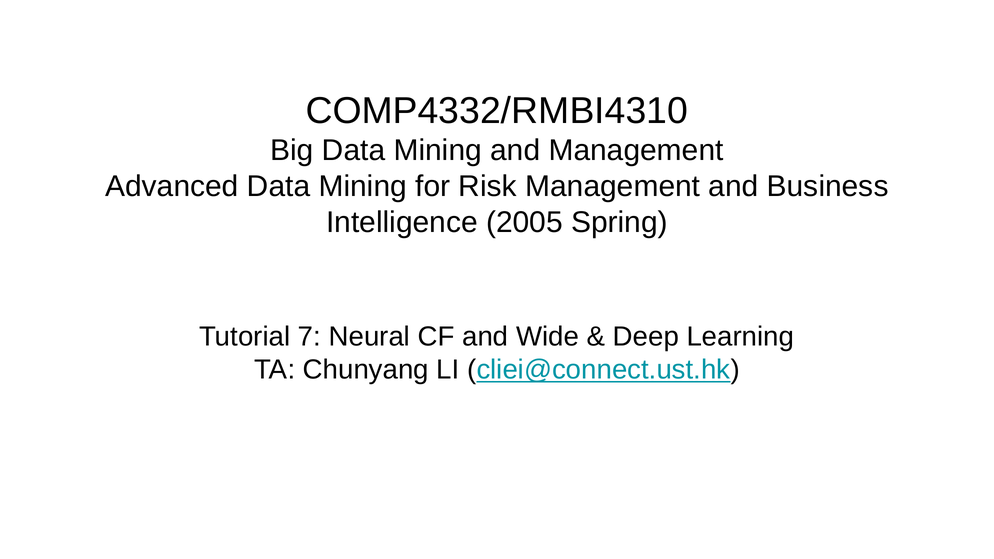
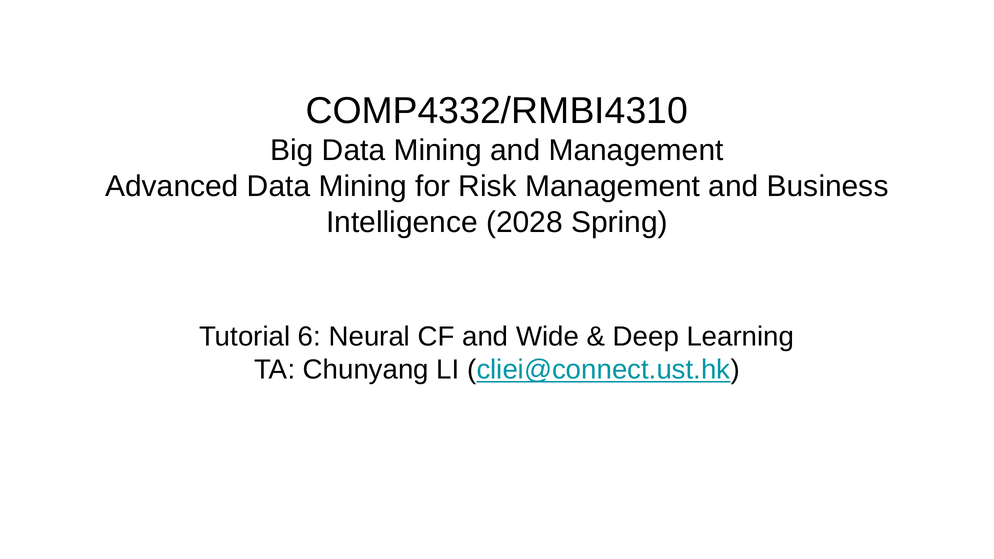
2005: 2005 -> 2028
7: 7 -> 6
